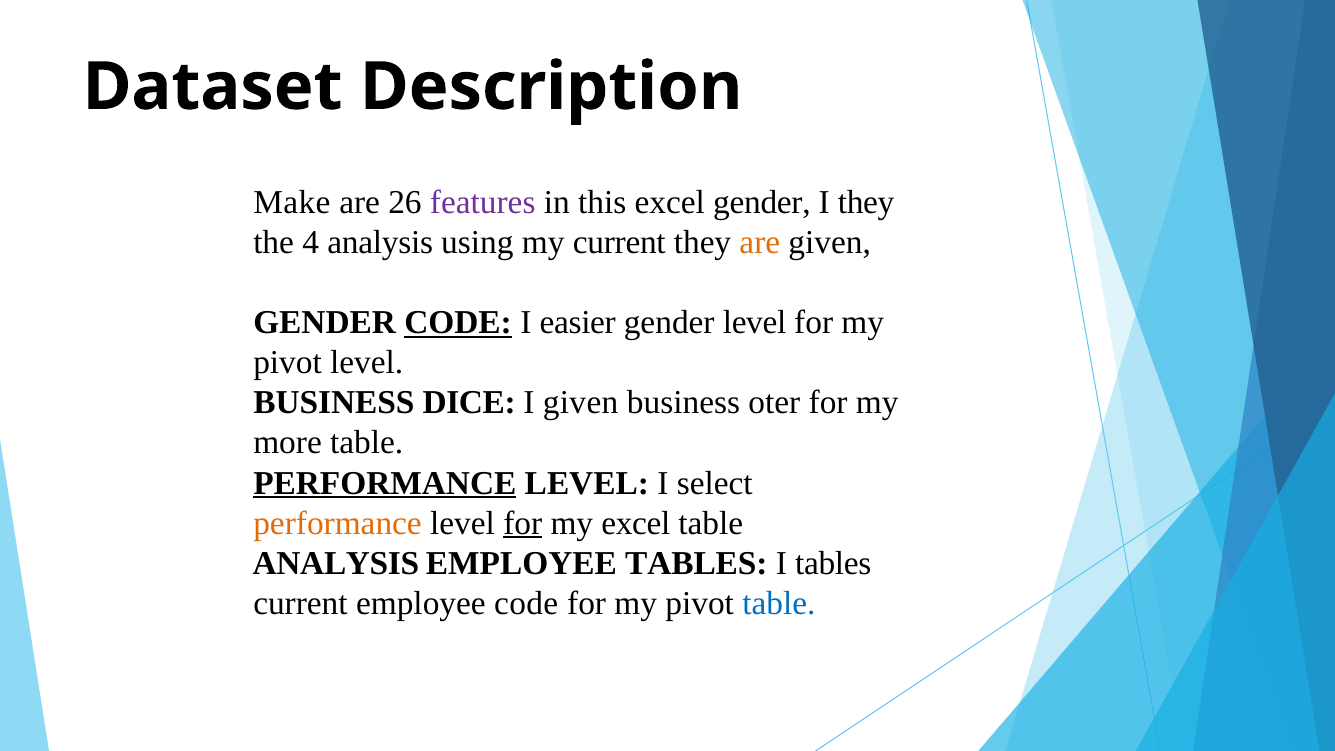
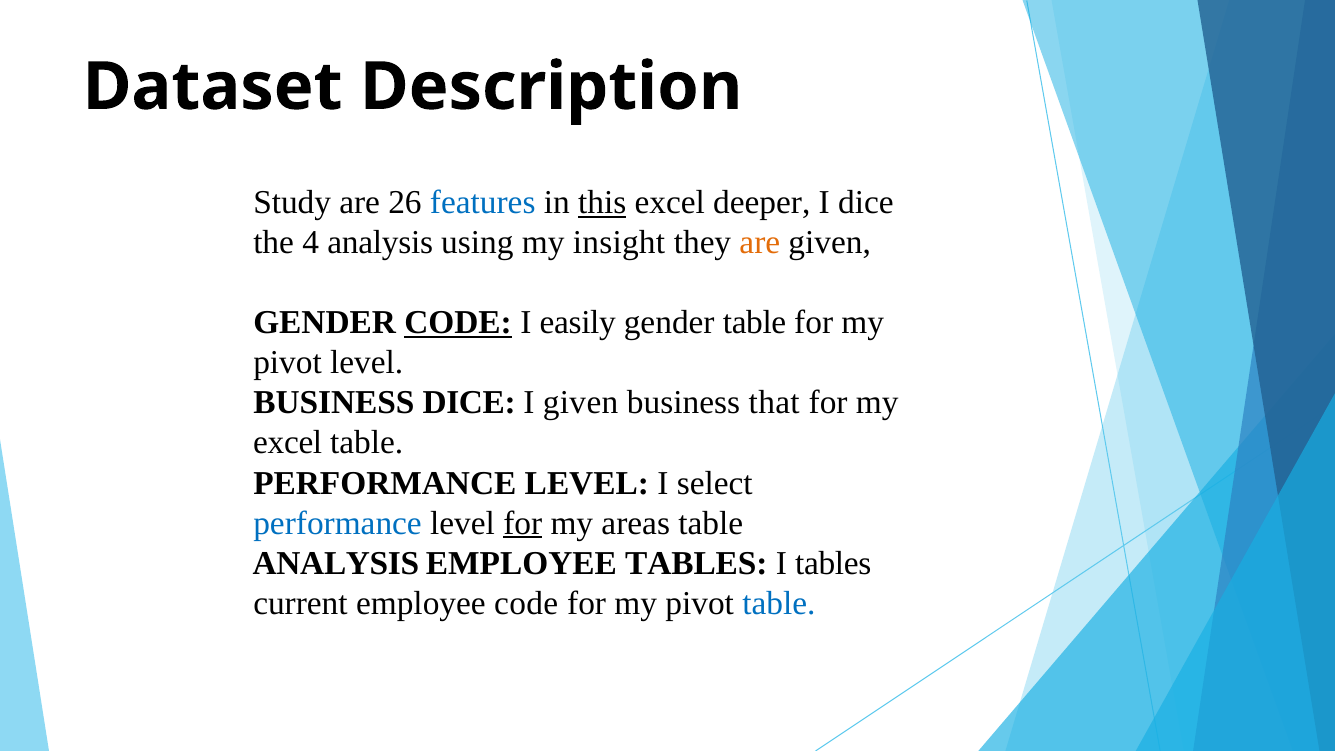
Make: Make -> Study
features colour: purple -> blue
this underline: none -> present
excel gender: gender -> deeper
I they: they -> dice
my current: current -> insight
easier: easier -> easily
gender level: level -> table
oter: oter -> that
more at (288, 443): more -> excel
PERFORMANCE at (385, 483) underline: present -> none
performance at (338, 523) colour: orange -> blue
my excel: excel -> areas
